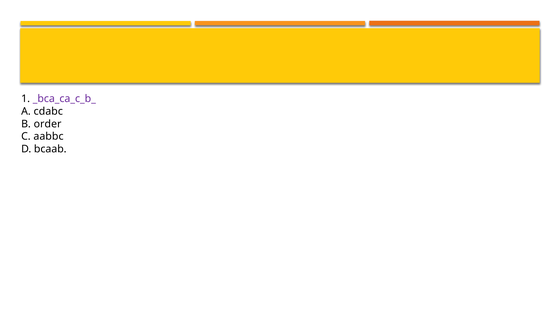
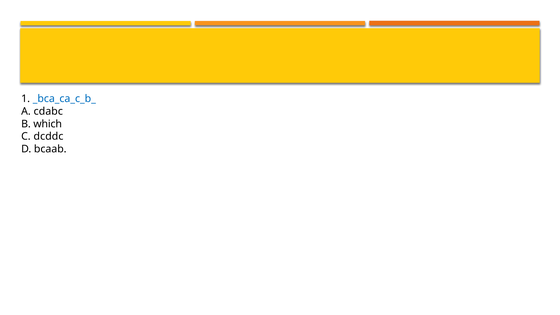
_bca_ca_c_b_ colour: purple -> blue
order: order -> which
aabbc: aabbc -> dcddc
